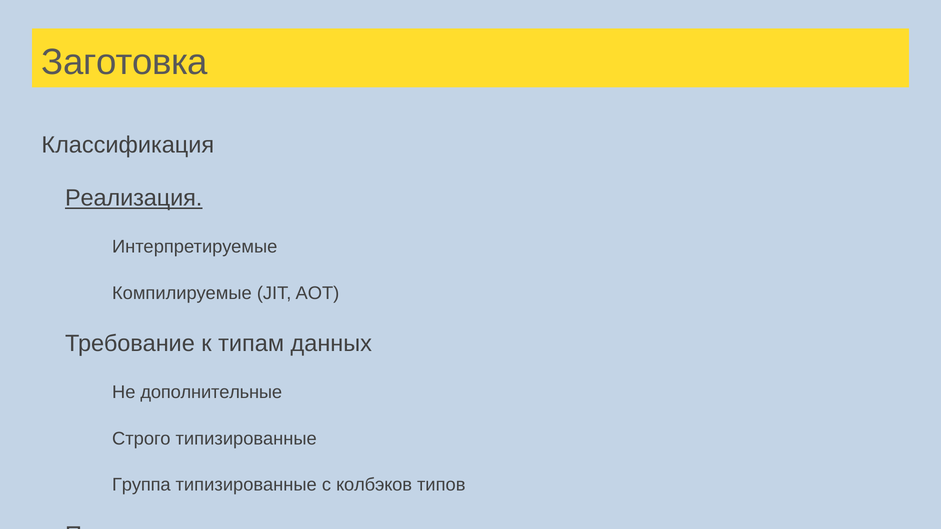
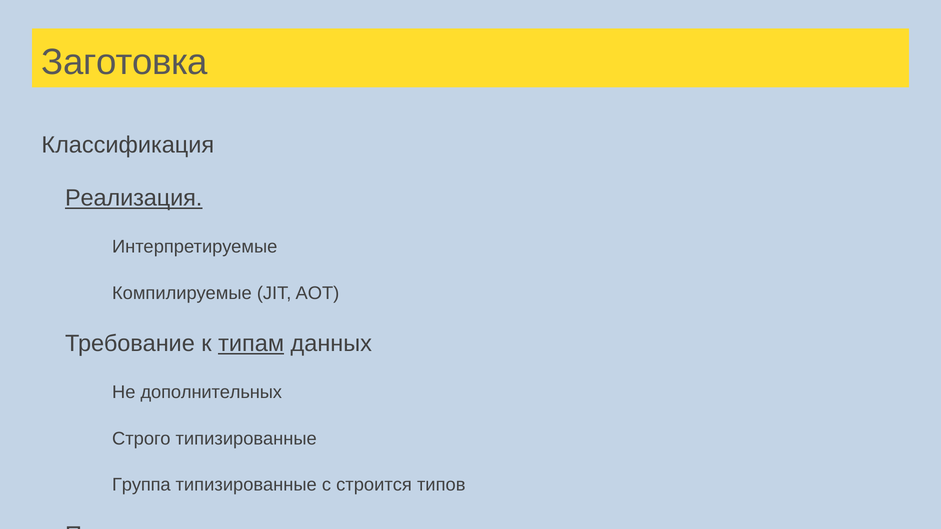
типам underline: none -> present
дополнительные: дополнительные -> дополнительных
колбэков: колбэков -> строится
